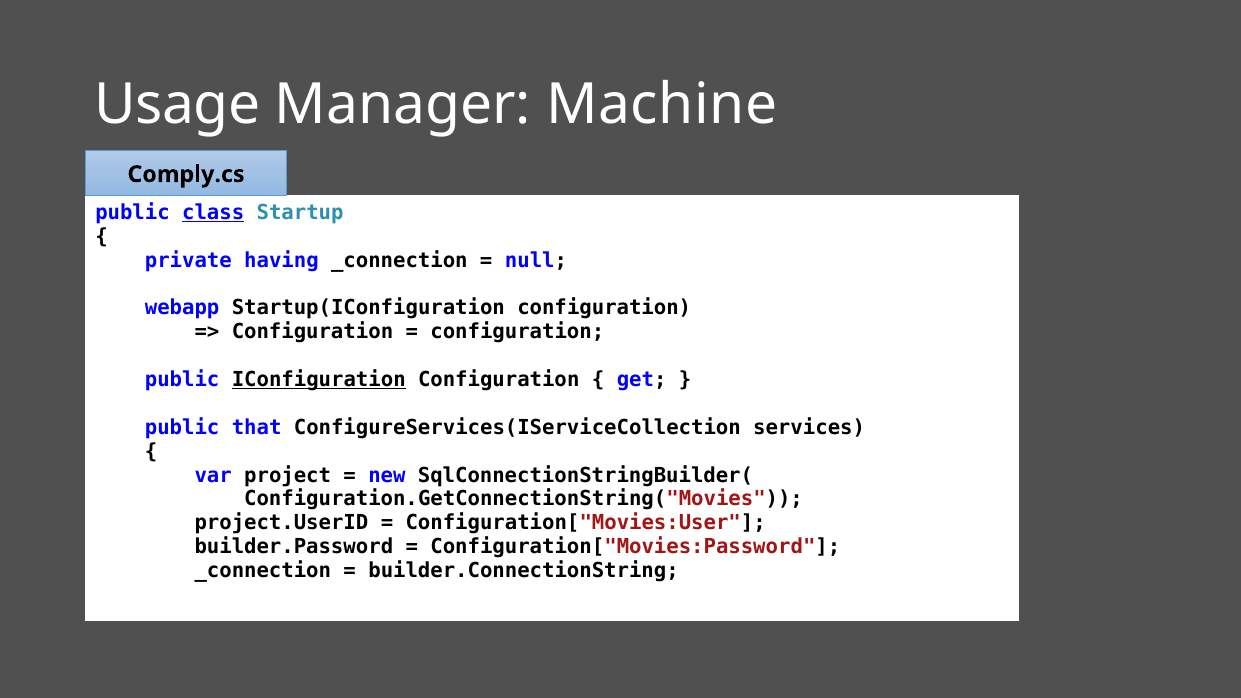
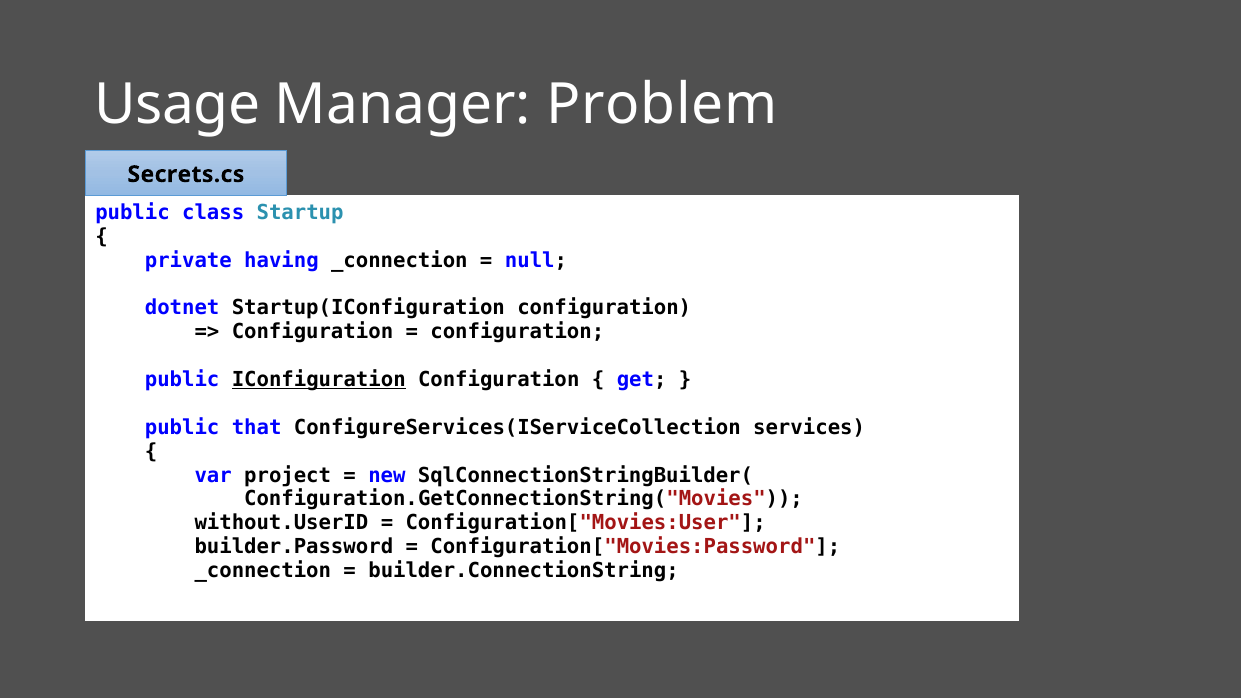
Machine: Machine -> Problem
Comply.cs: Comply.cs -> Secrets.cs
class underline: present -> none
webapp: webapp -> dotnet
project.UserID: project.UserID -> without.UserID
